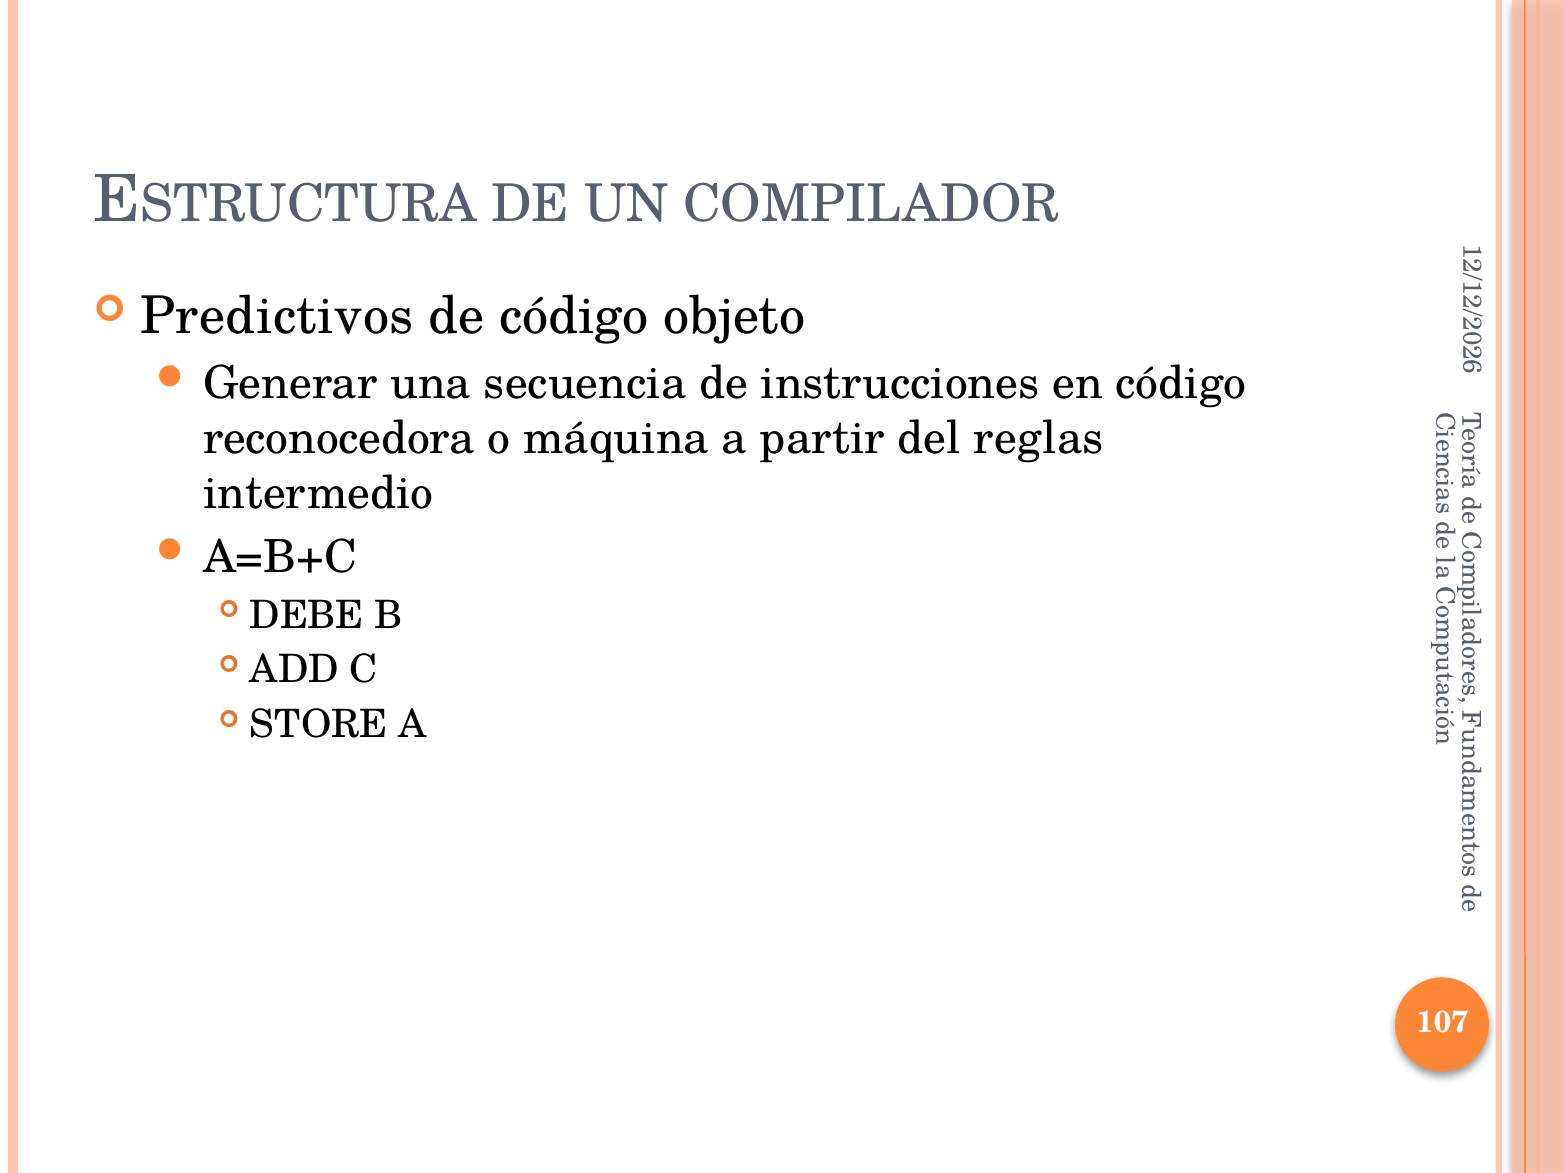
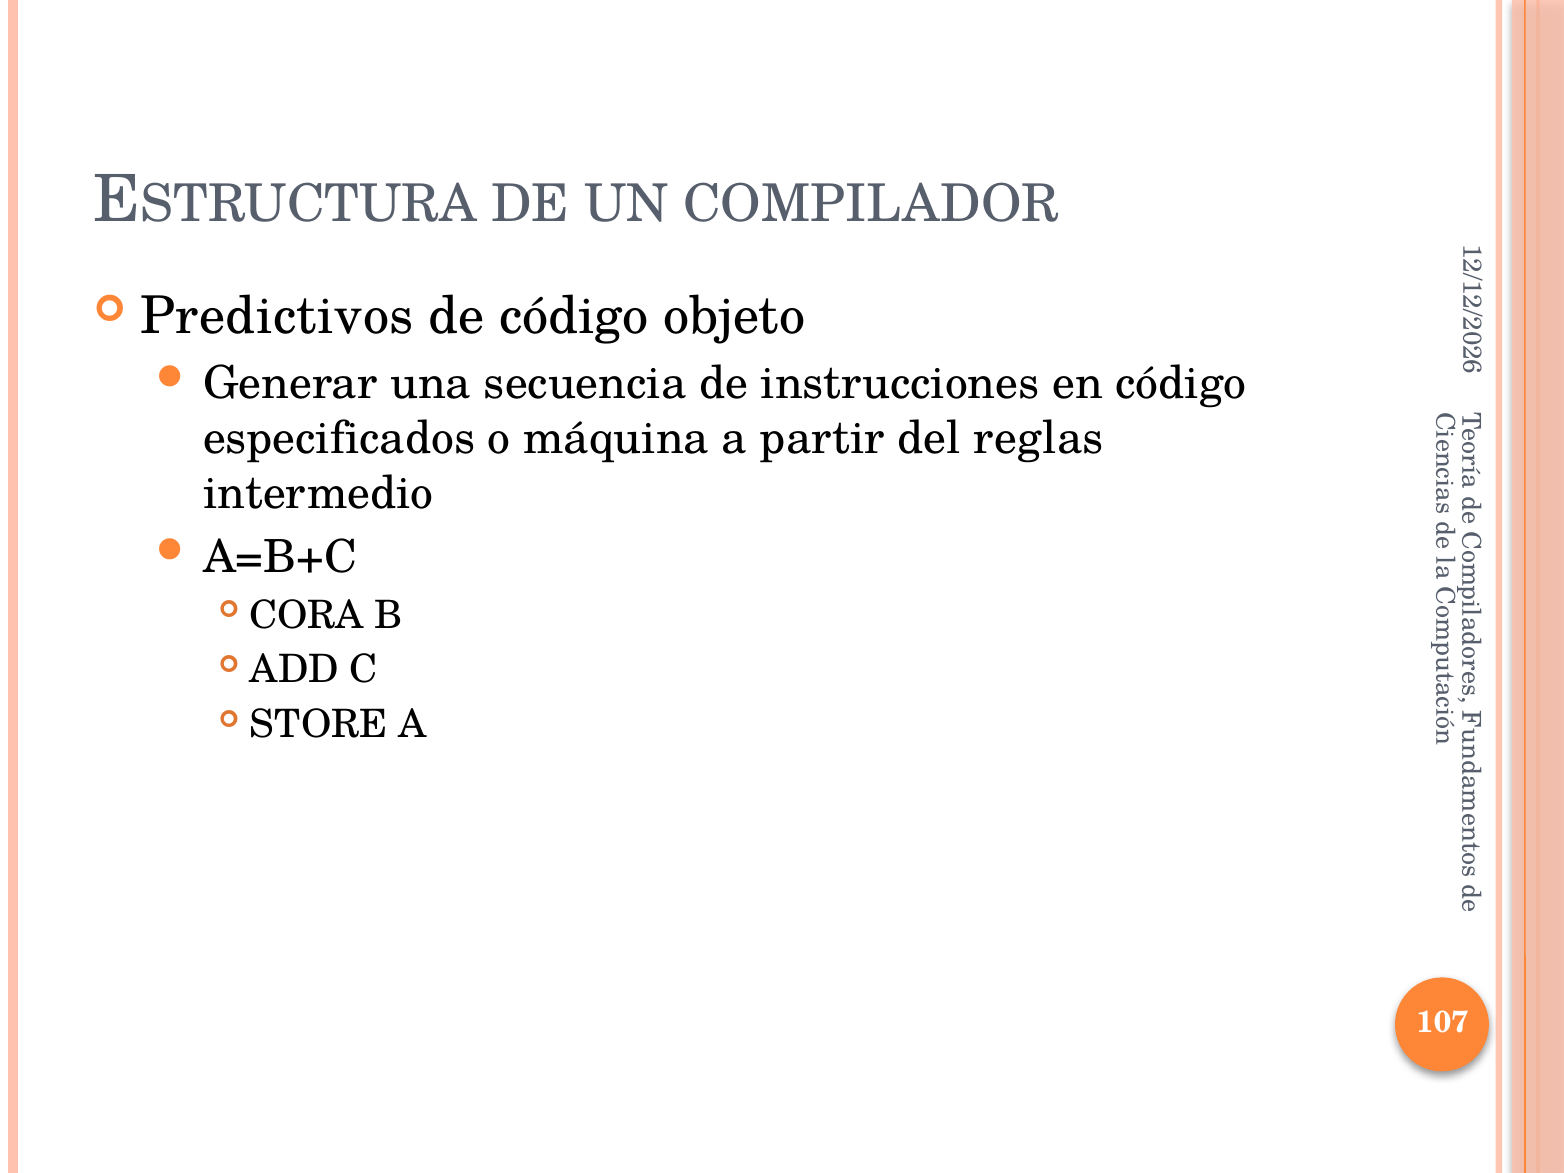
reconocedora: reconocedora -> especificados
DEBE: DEBE -> CORA
